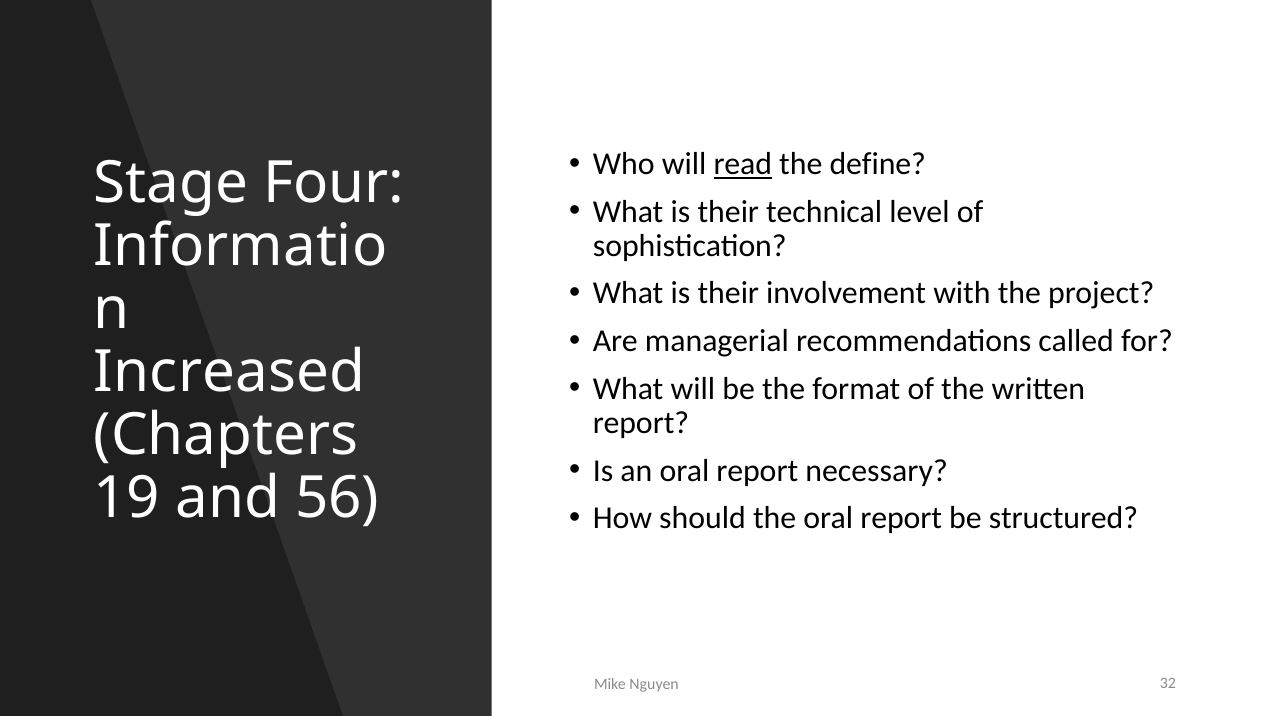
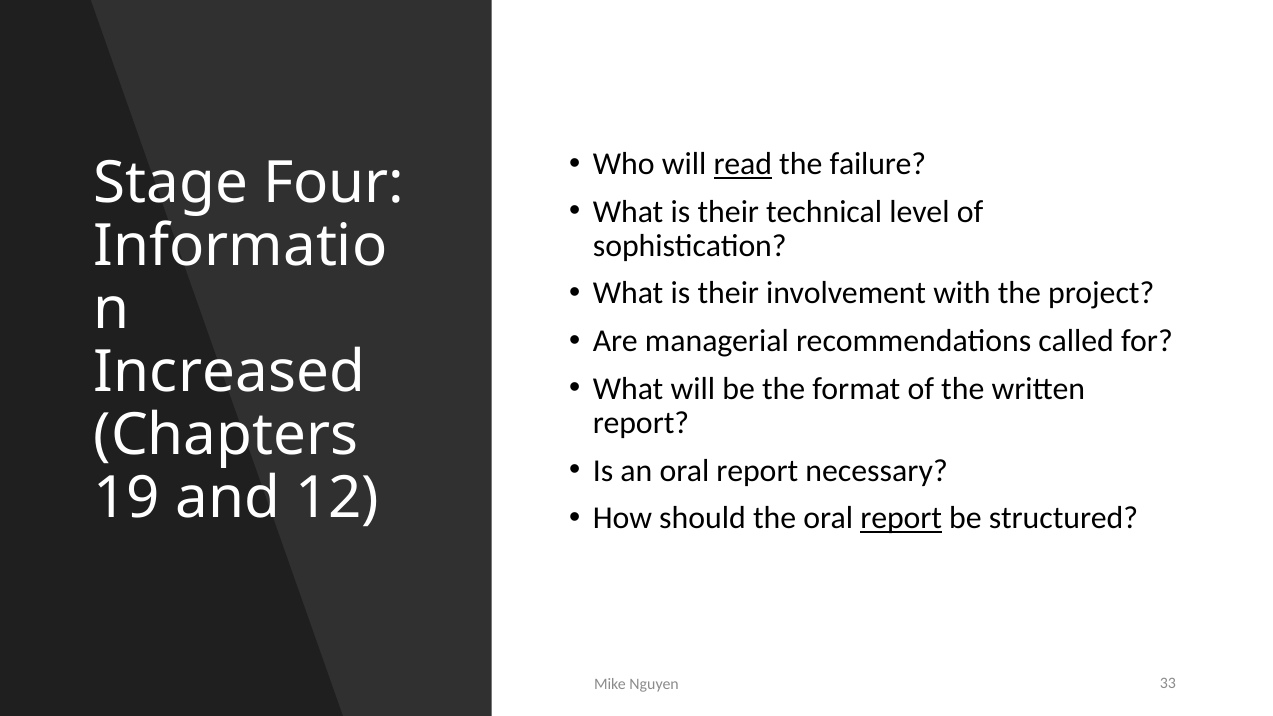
define: define -> failure
56: 56 -> 12
report at (901, 518) underline: none -> present
32: 32 -> 33
